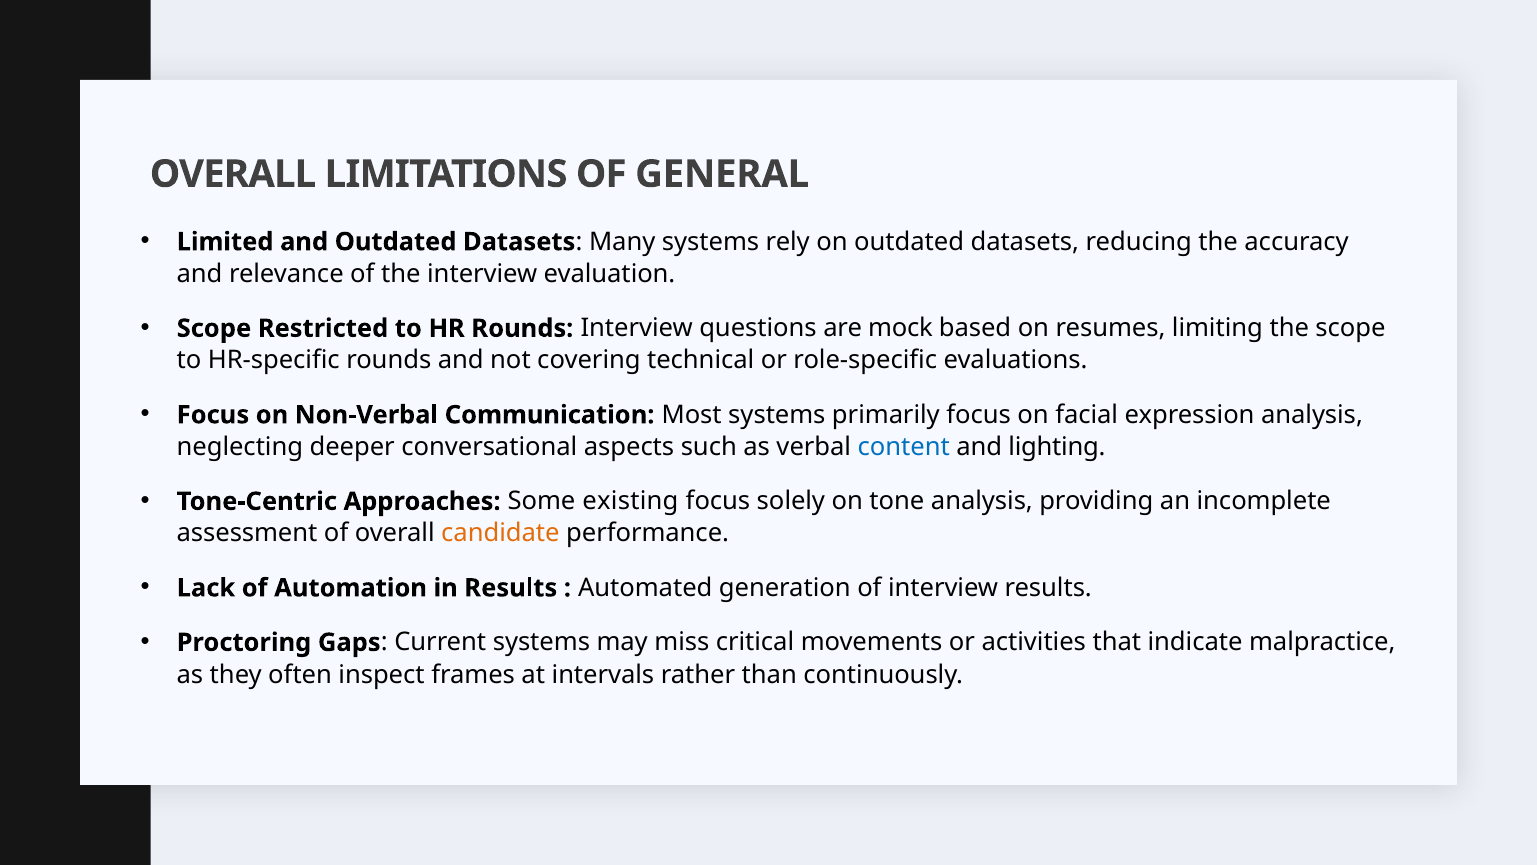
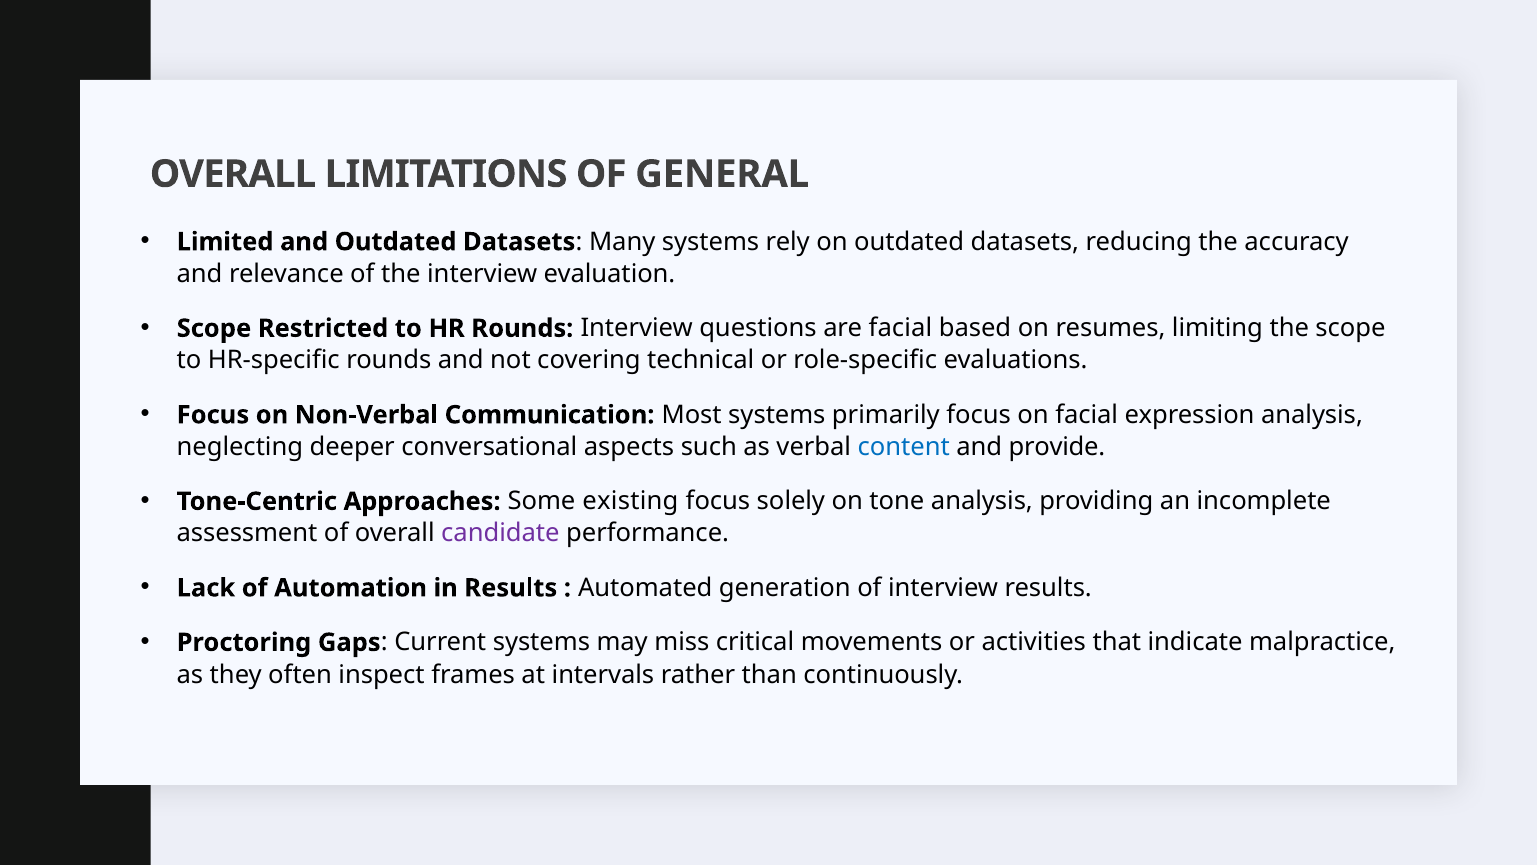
are mock: mock -> facial
lighting: lighting -> provide
candidate colour: orange -> purple
